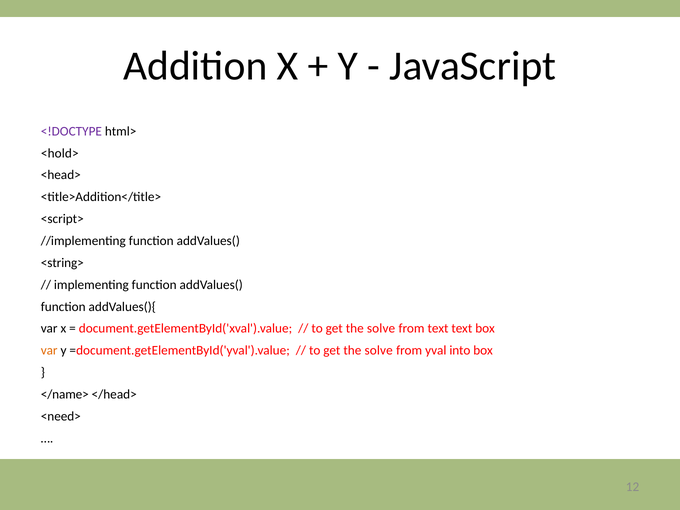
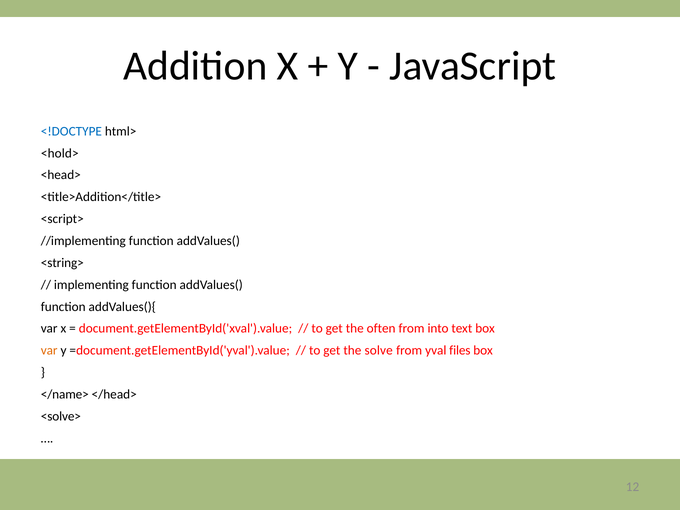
<!DOCTYPE colour: purple -> blue
solve at (381, 329): solve -> often
from text: text -> into
into: into -> files
<need>: <need> -> <solve>
